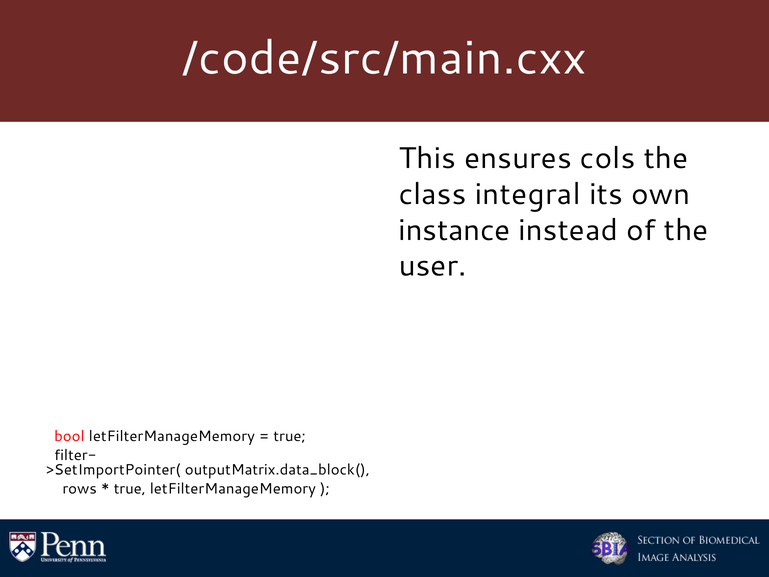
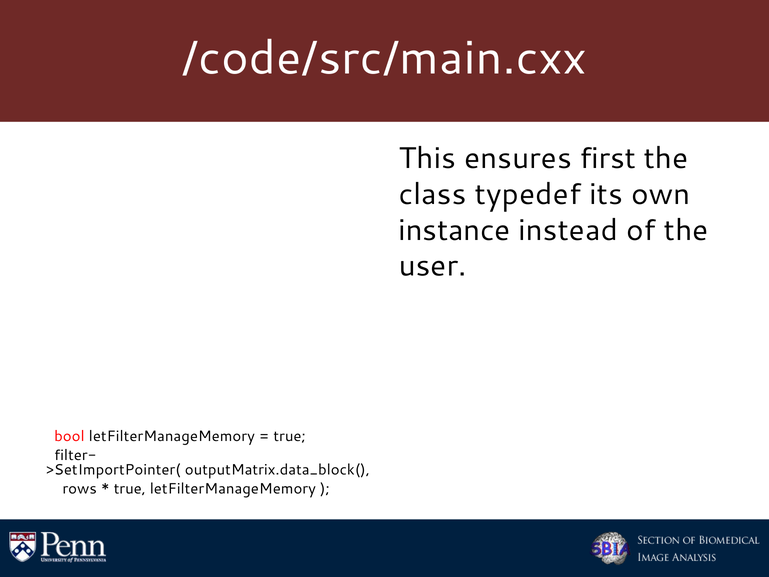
cols: cols -> first
class integral: integral -> typedef
